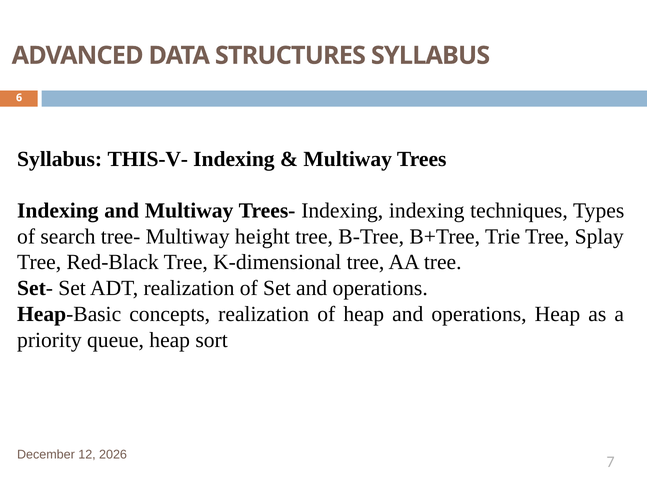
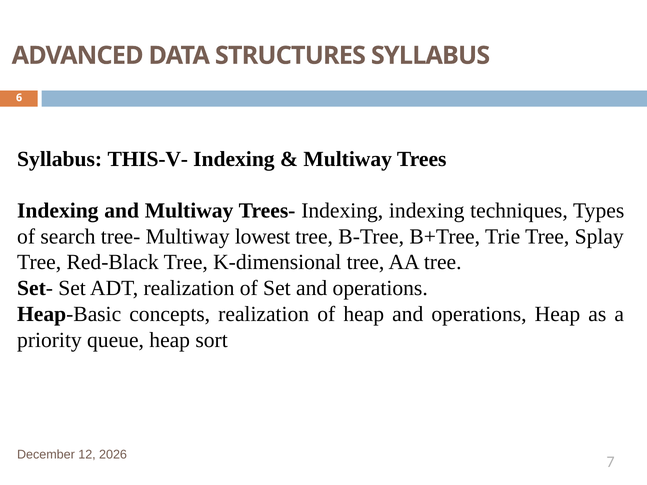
height: height -> lowest
